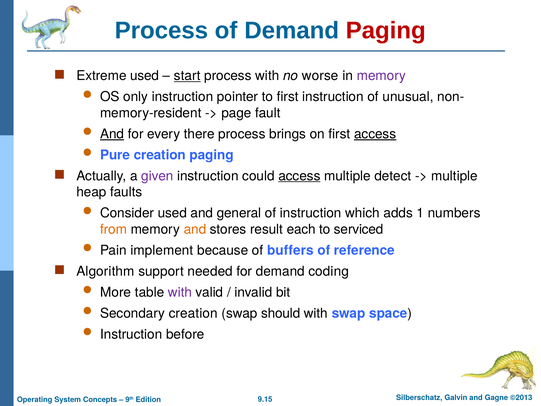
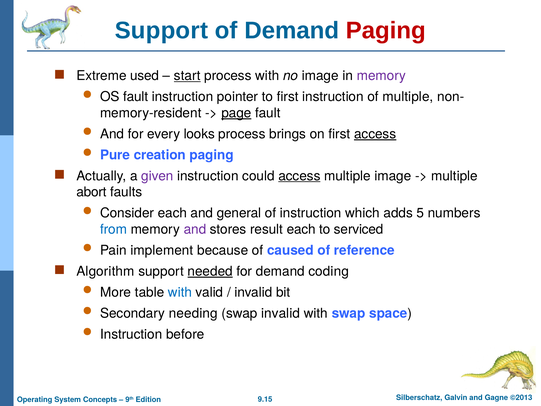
Process at (161, 31): Process -> Support
no worse: worse -> image
OS only: only -> fault
of unusual: unusual -> multiple
page underline: none -> present
And at (112, 134) underline: present -> none
there: there -> looks
multiple detect: detect -> image
heap: heap -> abort
Consider used: used -> each
1: 1 -> 5
from colour: orange -> blue
and at (195, 229) colour: orange -> purple
buffers: buffers -> caused
needed underline: none -> present
with at (180, 292) colour: purple -> blue
Secondary creation: creation -> needing
swap should: should -> invalid
